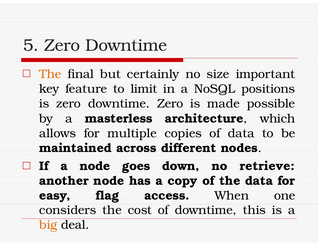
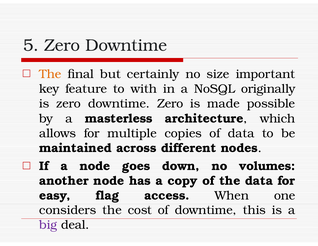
limit: limit -> with
positions: positions -> originally
retrieve: retrieve -> volumes
big colour: orange -> purple
